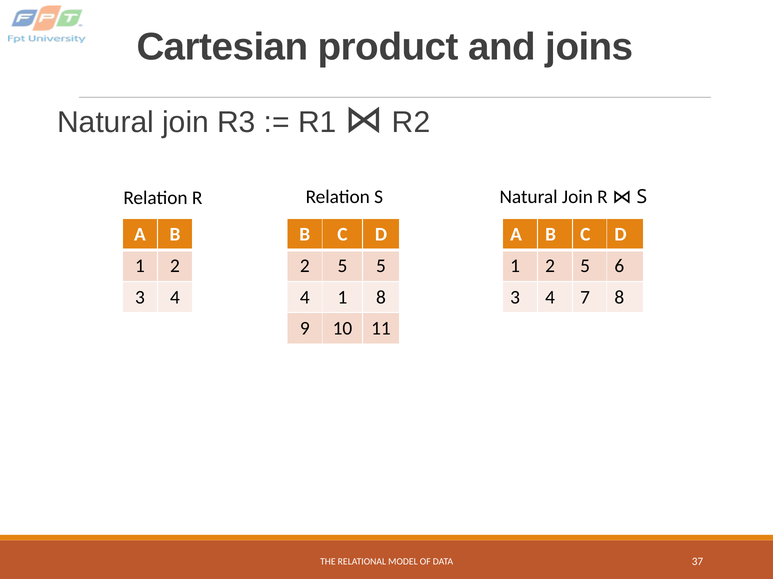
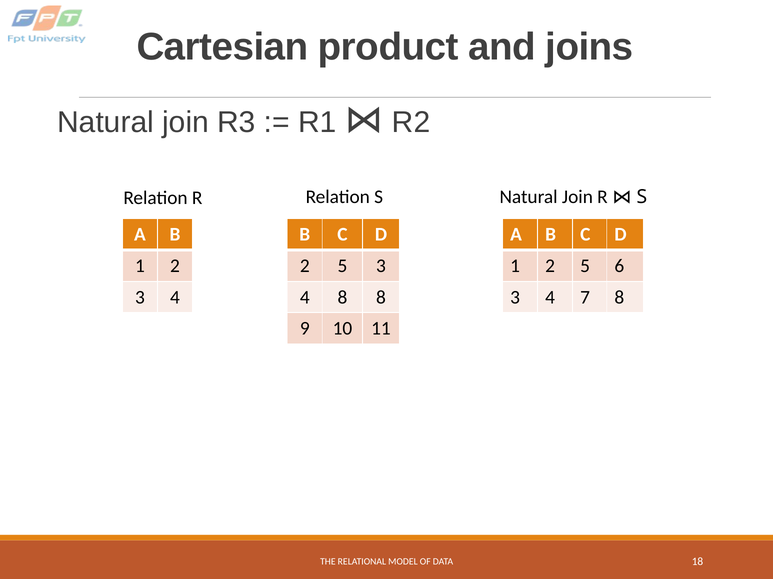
5 5: 5 -> 3
4 1: 1 -> 8
37: 37 -> 18
